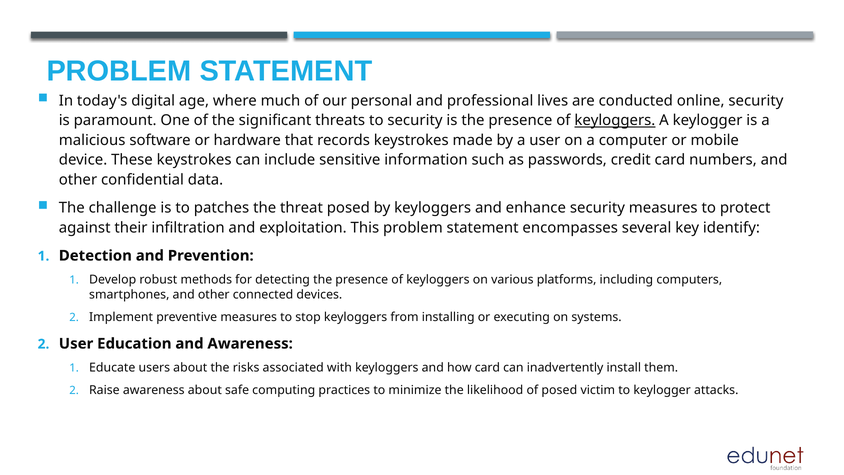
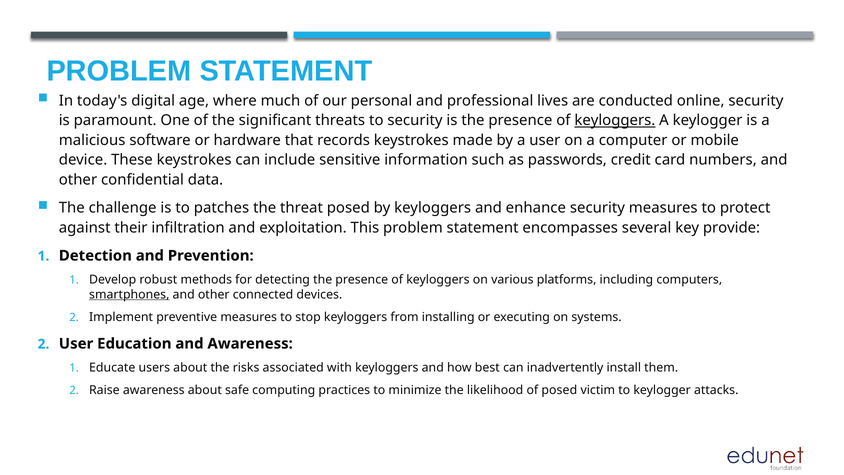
identify: identify -> provide
smartphones underline: none -> present
how card: card -> best
